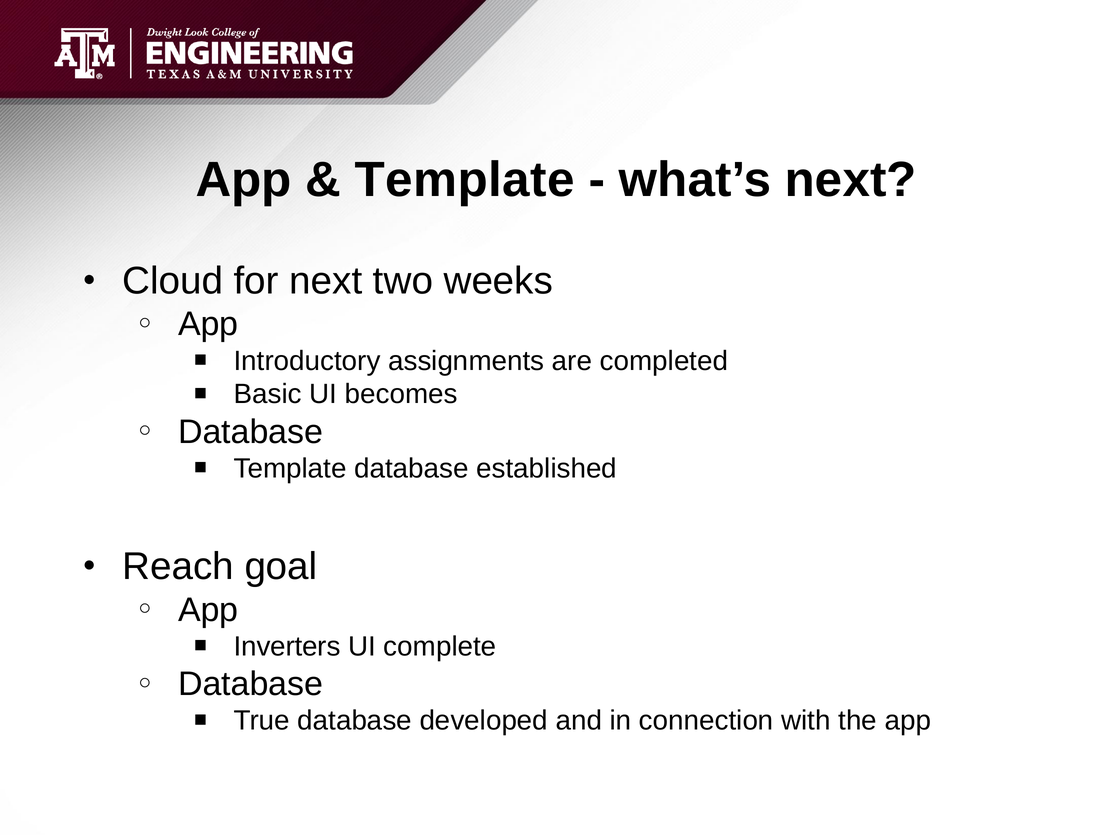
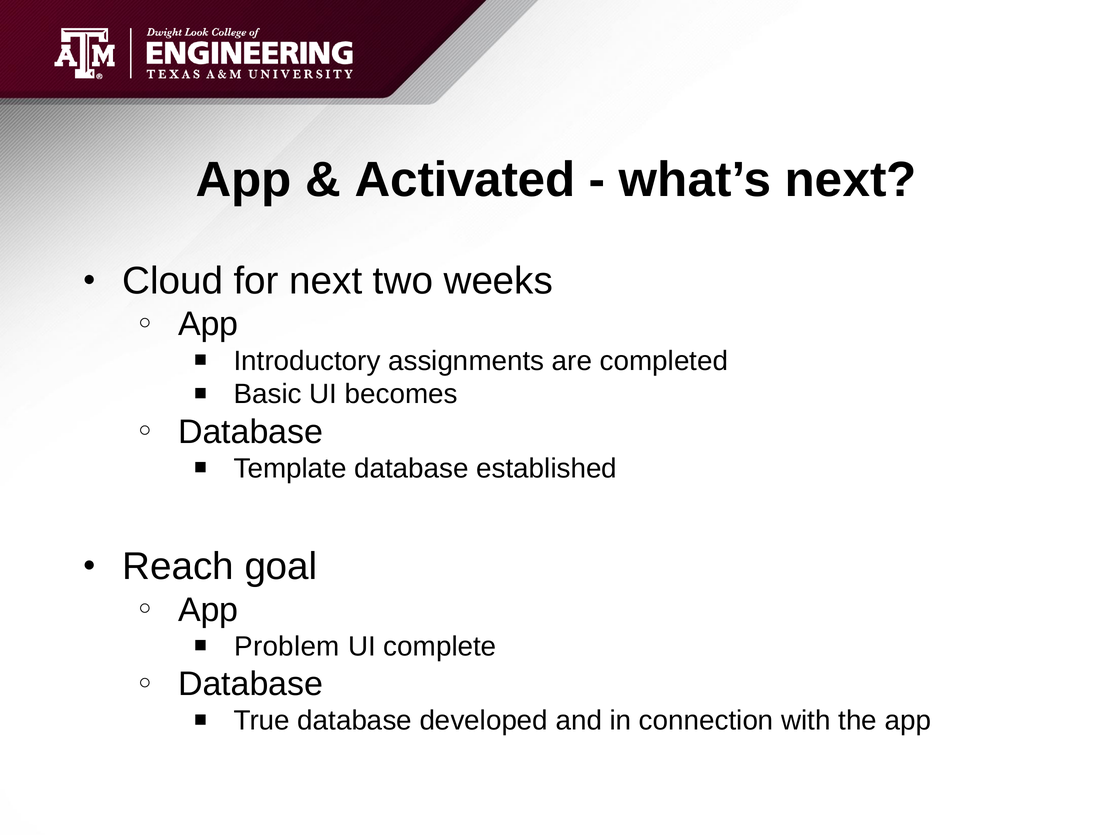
Template at (465, 180): Template -> Activated
Inverters: Inverters -> Problem
